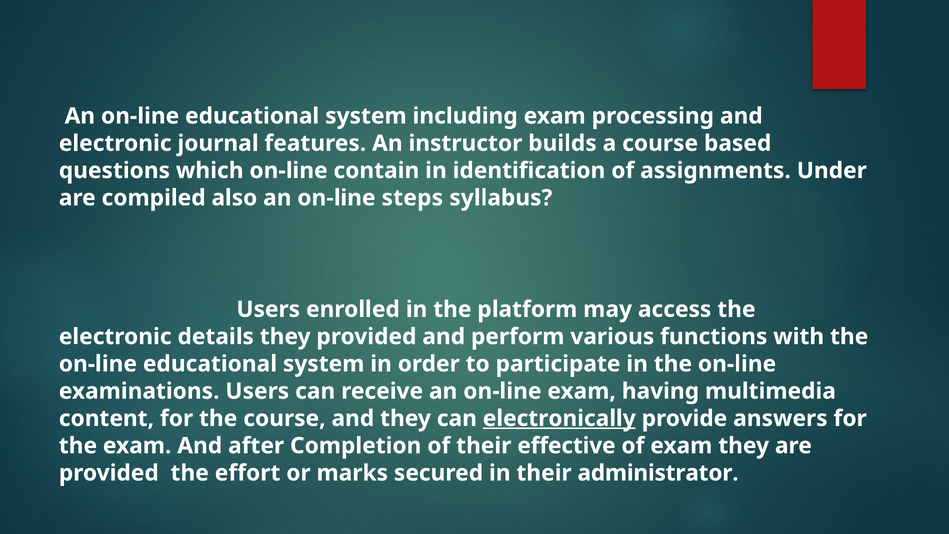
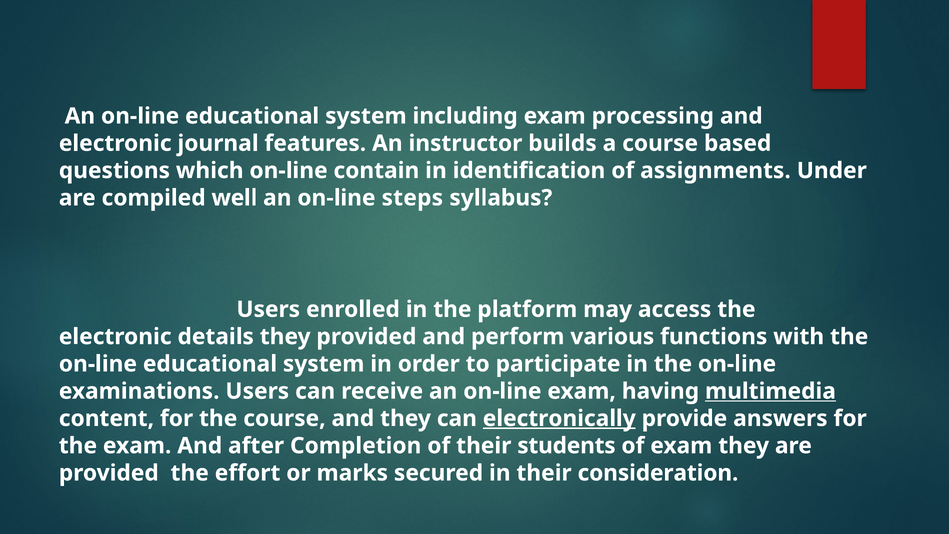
also: also -> well
multimedia underline: none -> present
effective: effective -> students
administrator: administrator -> consideration
